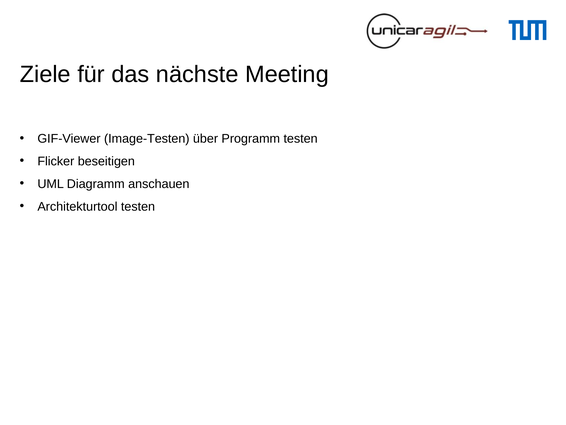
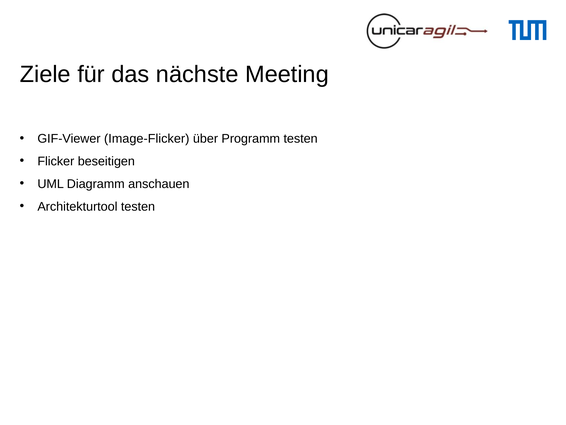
Image-Testen: Image-Testen -> Image-Flicker
